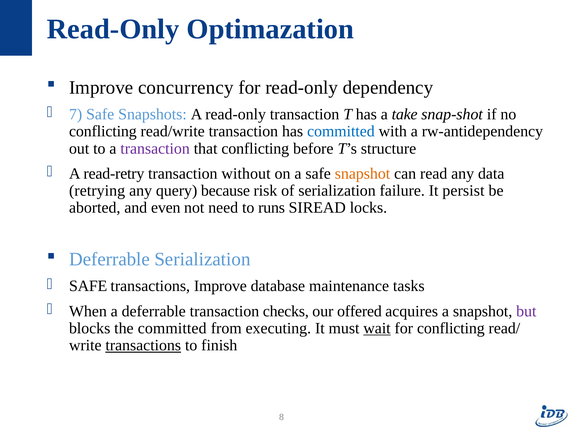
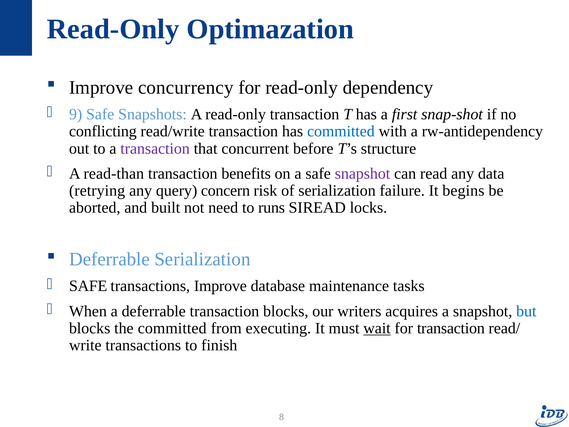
7: 7 -> 9
take: take -> first
that conflicting: conflicting -> concurrent
read-retry: read-retry -> read-than
without: without -> benefits
snapshot at (362, 173) colour: orange -> purple
because: because -> concern
persist: persist -> begins
even: even -> built
transaction checks: checks -> blocks
offered: offered -> writers
but colour: purple -> blue
for conflicting: conflicting -> transaction
transactions at (143, 345) underline: present -> none
